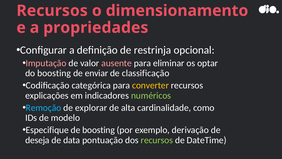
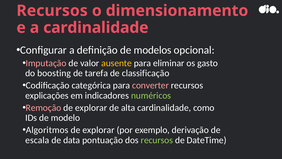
a propriedades: propriedades -> cardinalidade
restrinja: restrinja -> modelos
ausente colour: pink -> yellow
optar: optar -> gasto
enviar: enviar -> tarefa
converter colour: yellow -> pink
Remoção colour: light blue -> pink
Especifique: Especifique -> Algoritmos
boosting at (99, 130): boosting -> explorar
deseja: deseja -> escala
